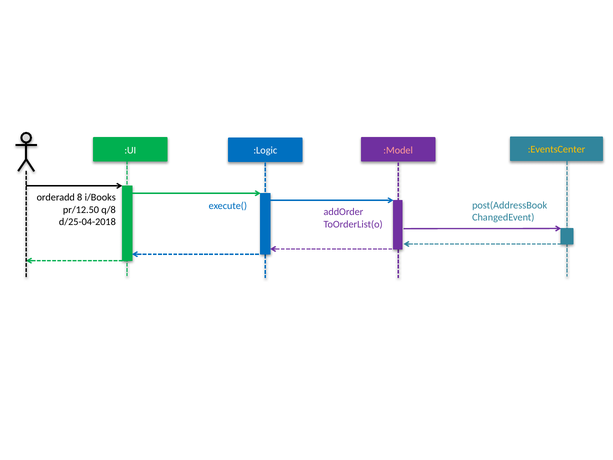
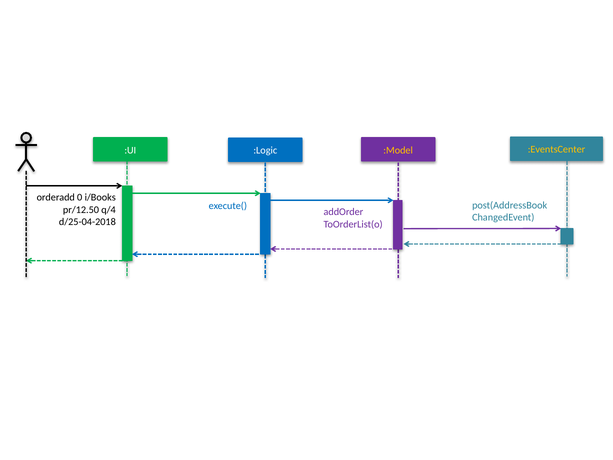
:Model colour: pink -> yellow
8: 8 -> 0
q/8: q/8 -> q/4
